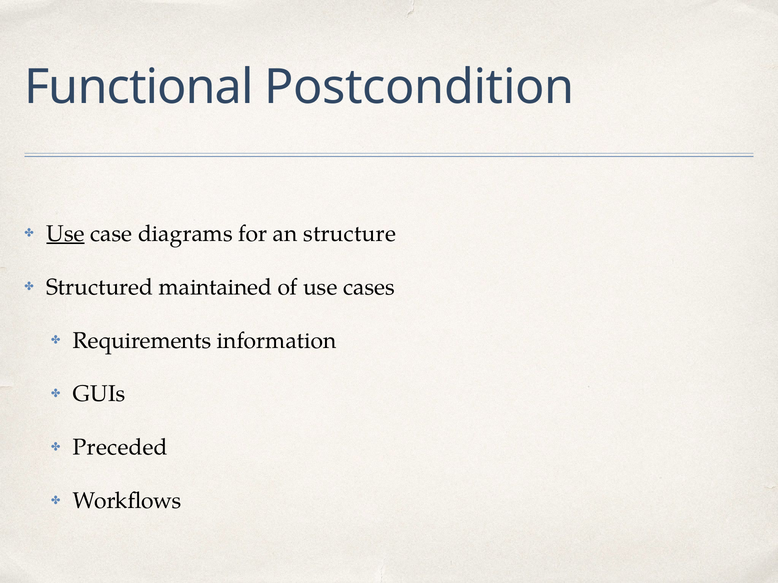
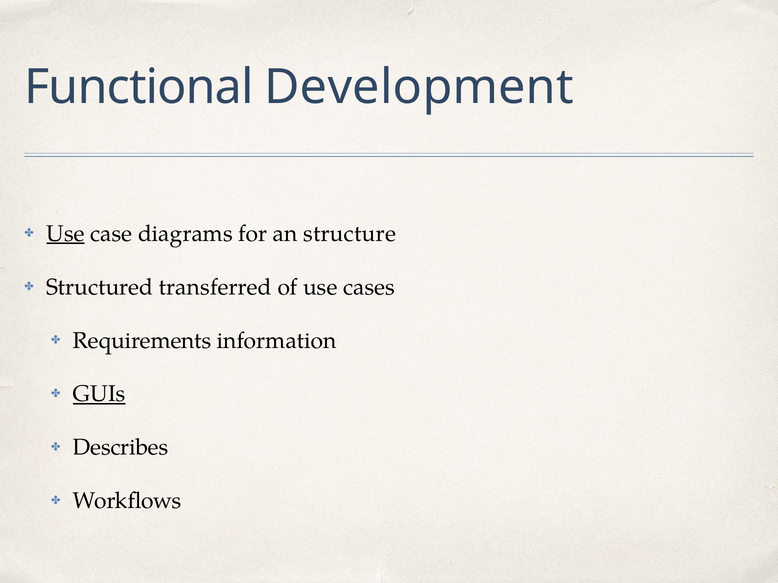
Postcondition: Postcondition -> Development
maintained: maintained -> transferred
GUIs underline: none -> present
Preceded: Preceded -> Describes
